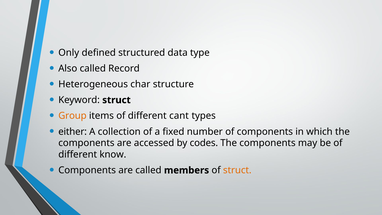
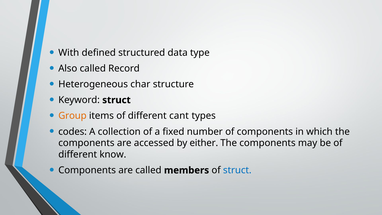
Only: Only -> With
either: either -> codes
codes: codes -> either
struct at (237, 170) colour: orange -> blue
